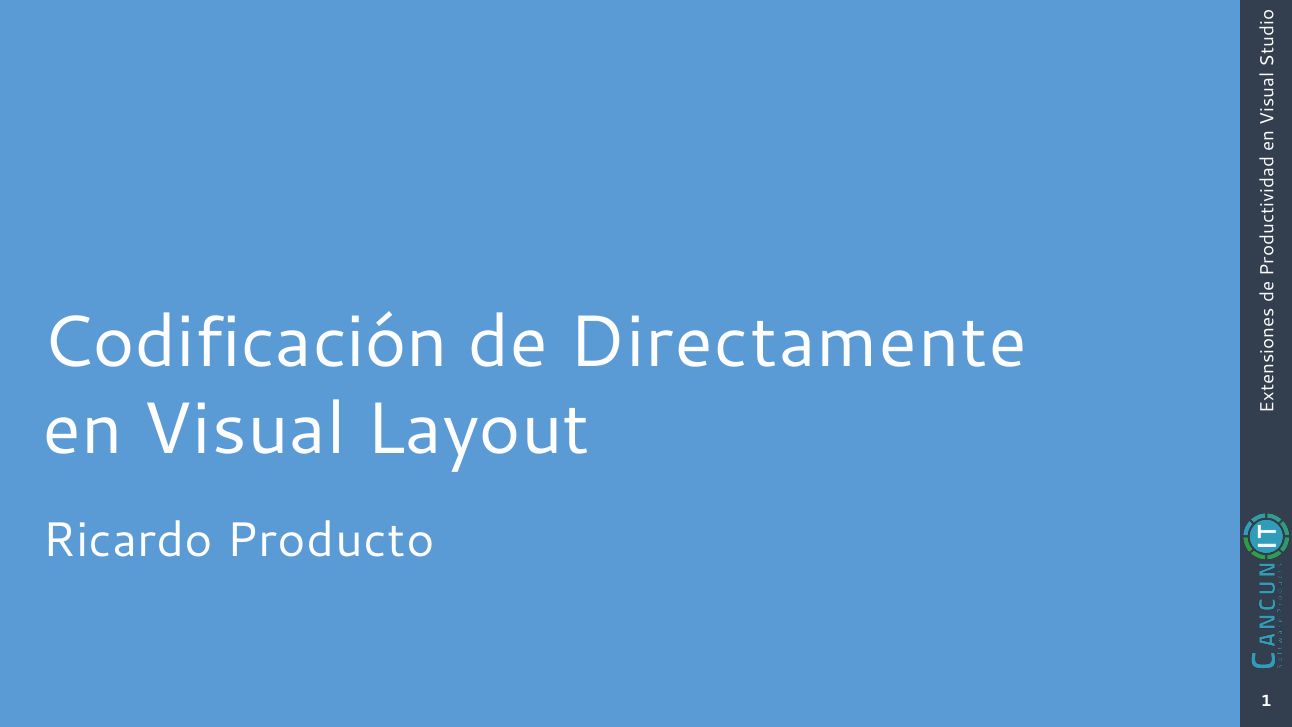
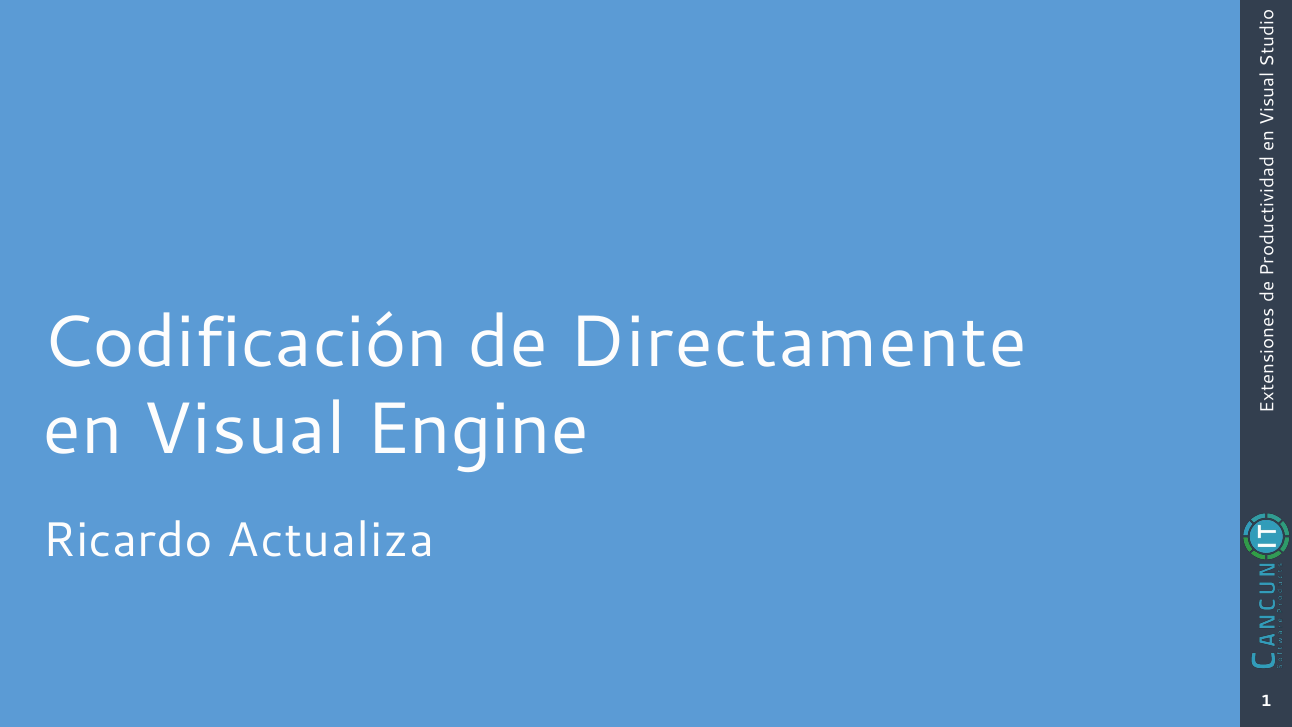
Layout: Layout -> Engine
Producto: Producto -> Actualiza
